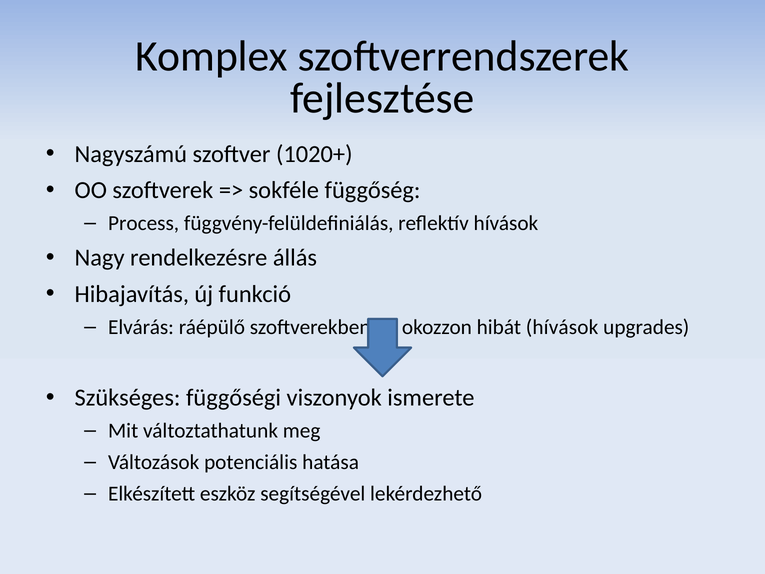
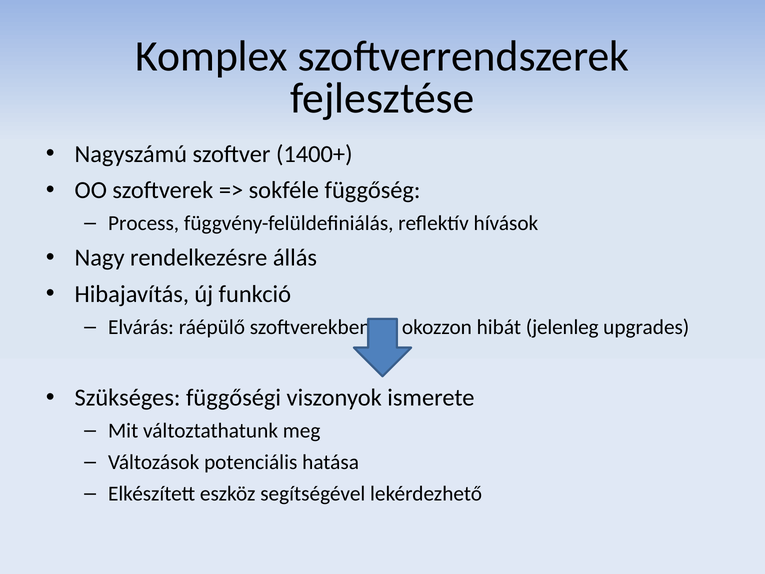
1020+: 1020+ -> 1400+
hibát hívások: hívások -> jelenleg
